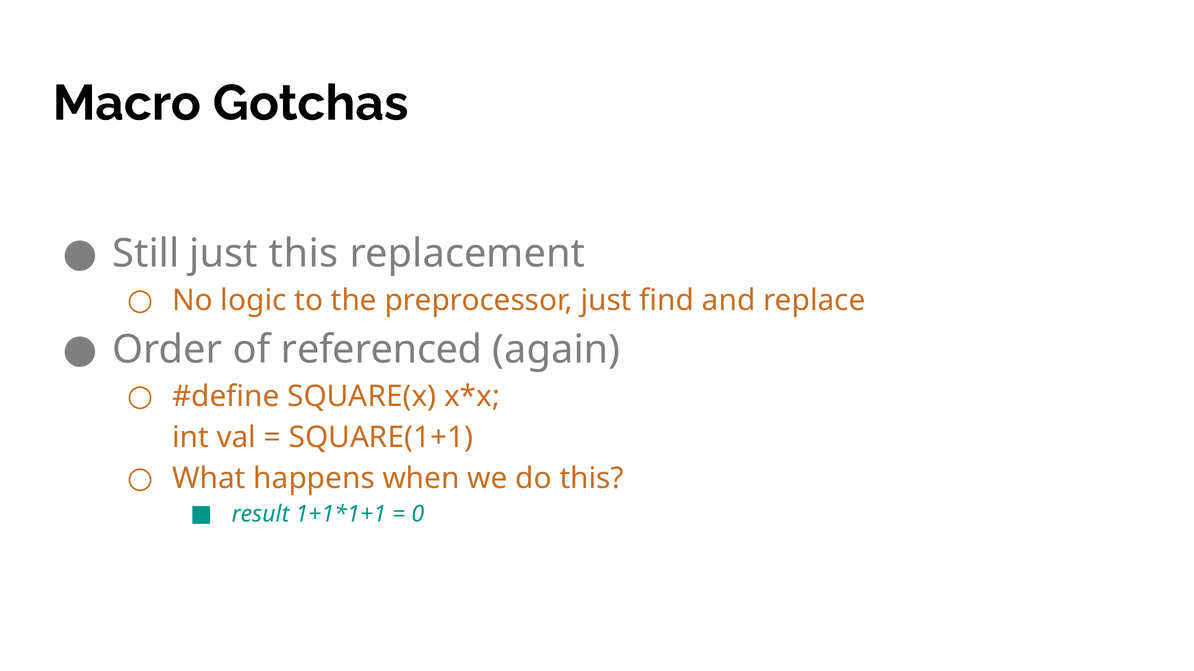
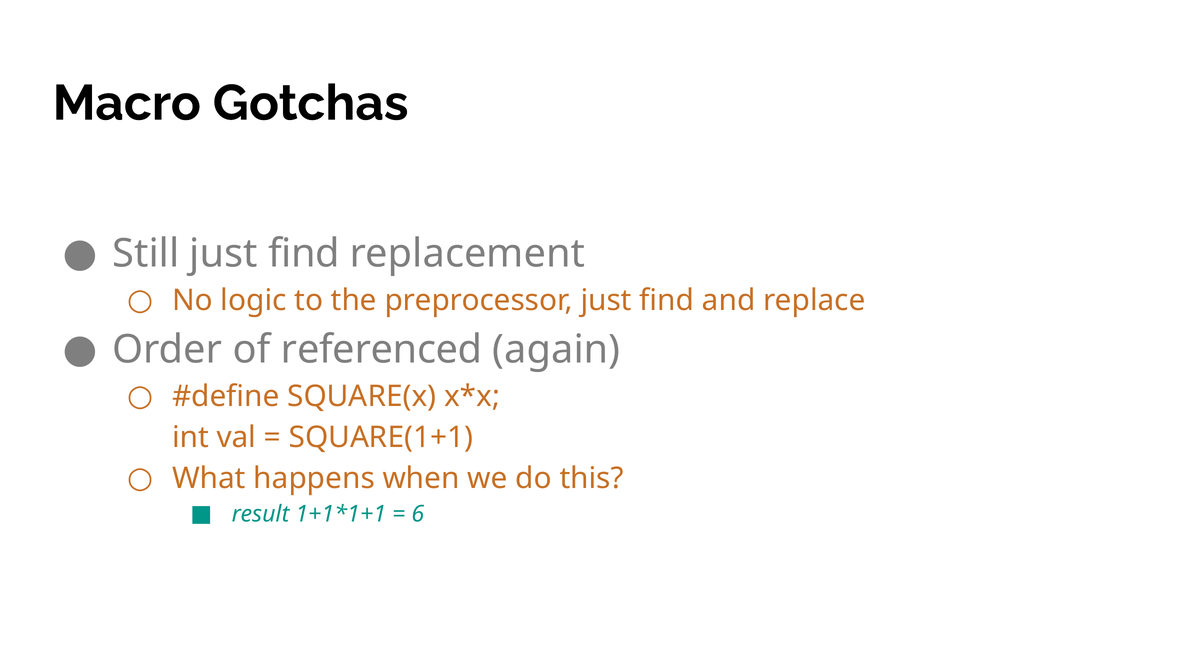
Still just this: this -> find
0: 0 -> 6
